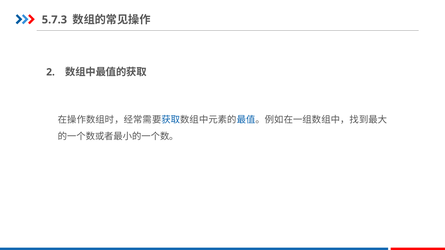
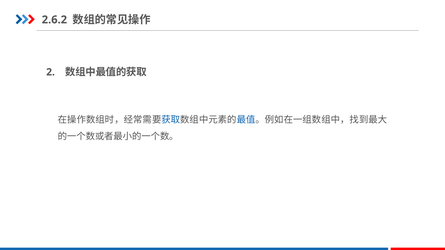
5.7.3: 5.7.3 -> 2.6.2
